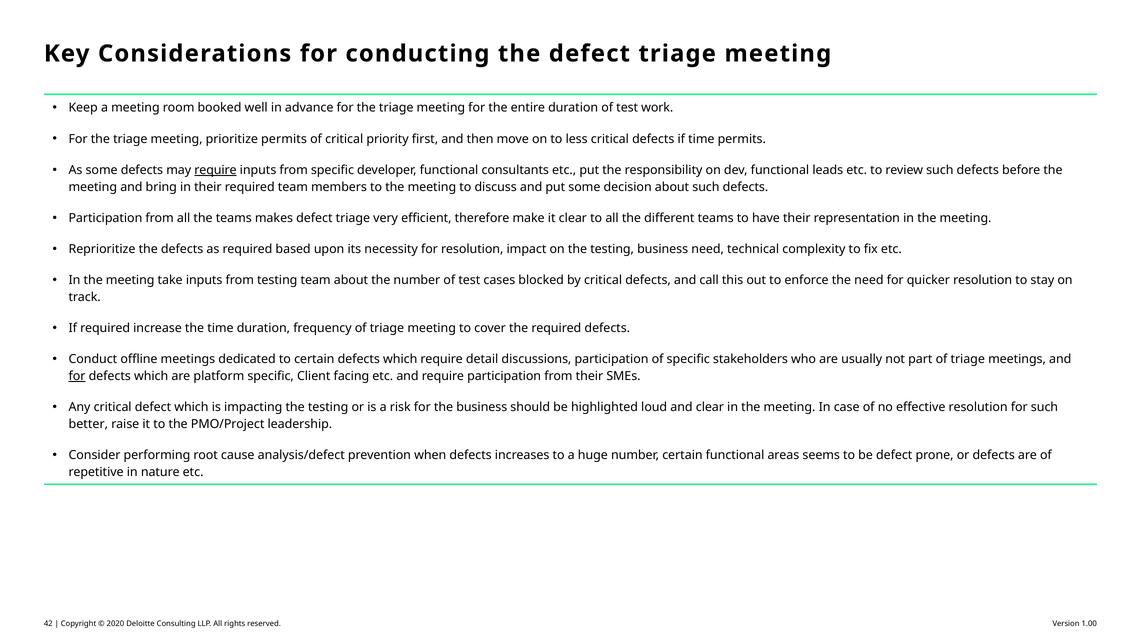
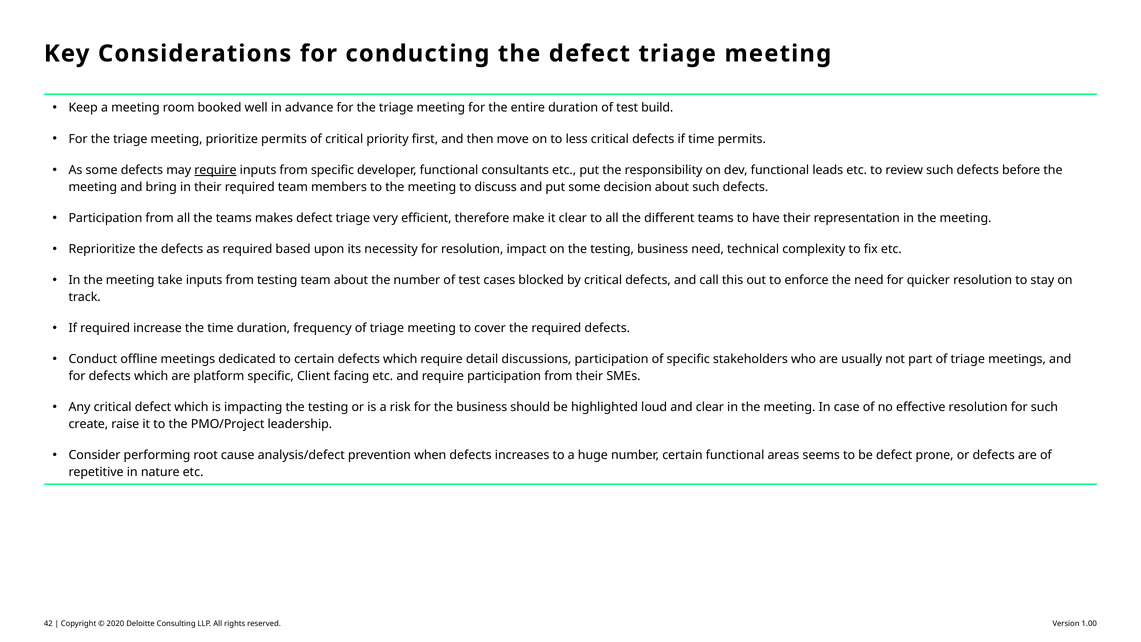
work: work -> build
for at (77, 376) underline: present -> none
better: better -> create
